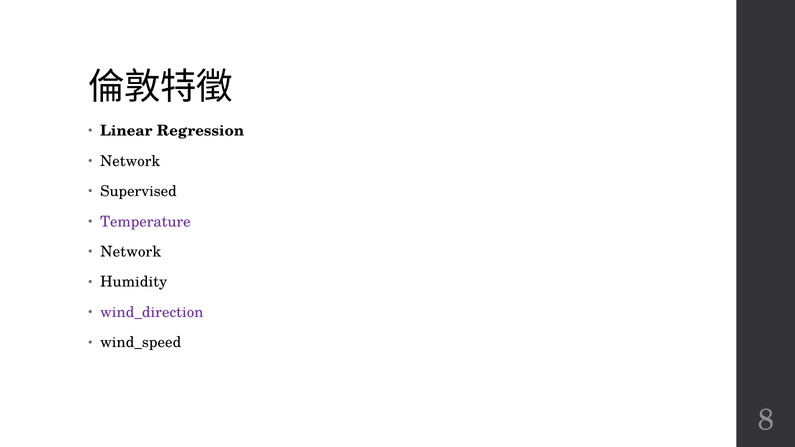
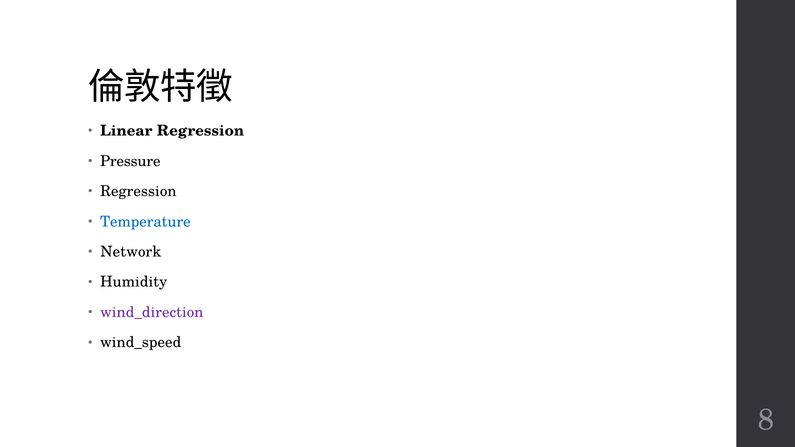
Network at (130, 161): Network -> Pressure
Supervised at (138, 191): Supervised -> Regression
Temperature colour: purple -> blue
